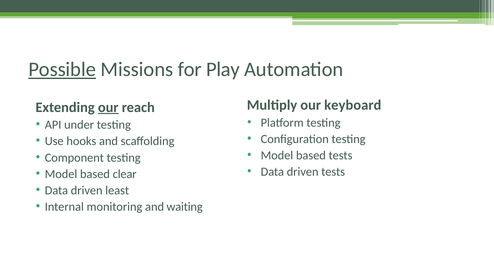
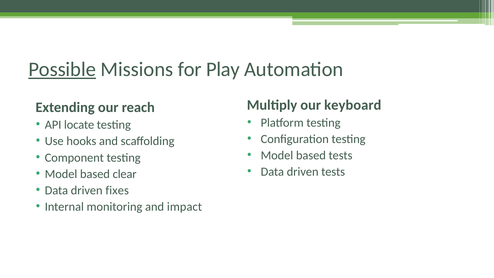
our at (108, 107) underline: present -> none
under: under -> locate
least: least -> fixes
waiting: waiting -> impact
